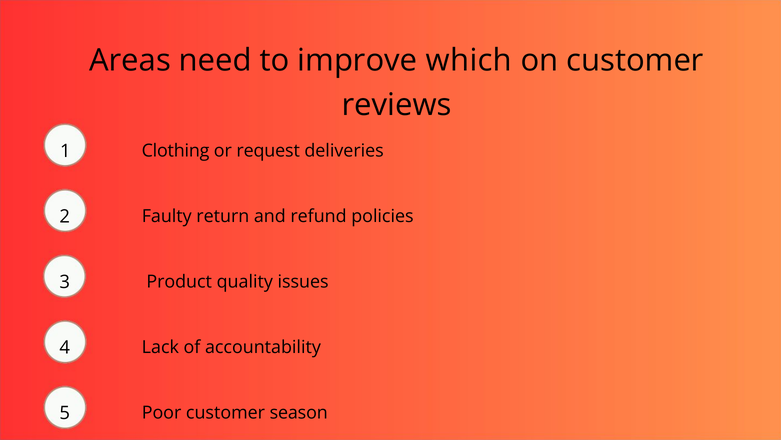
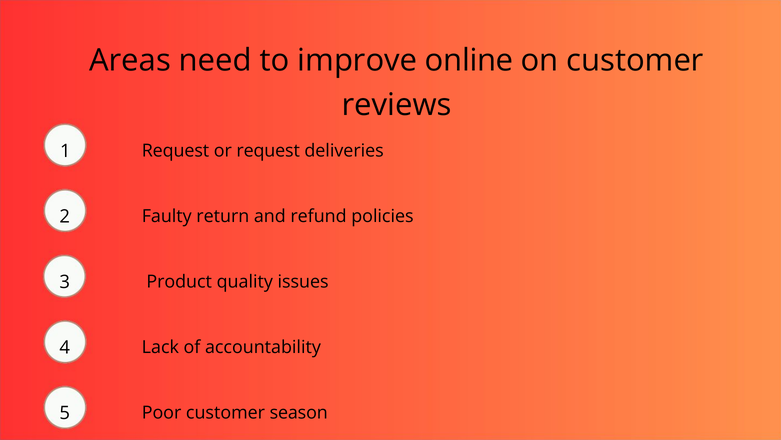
which: which -> online
Clothing at (176, 151): Clothing -> Request
